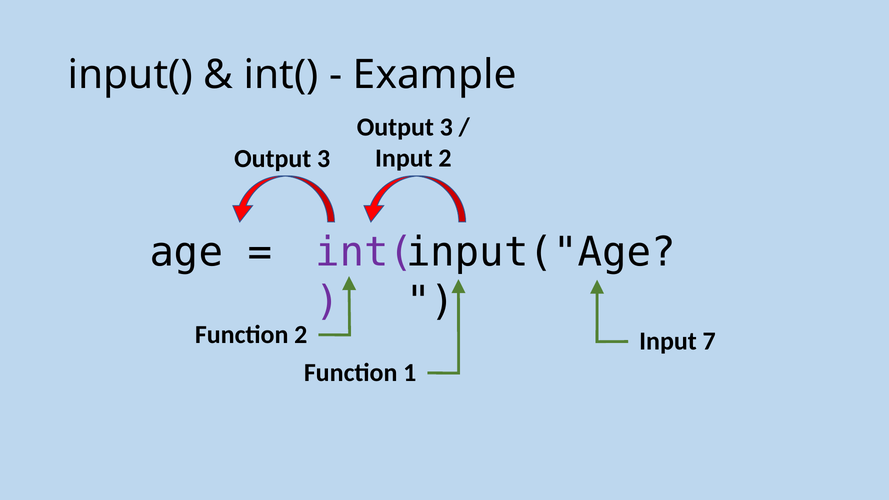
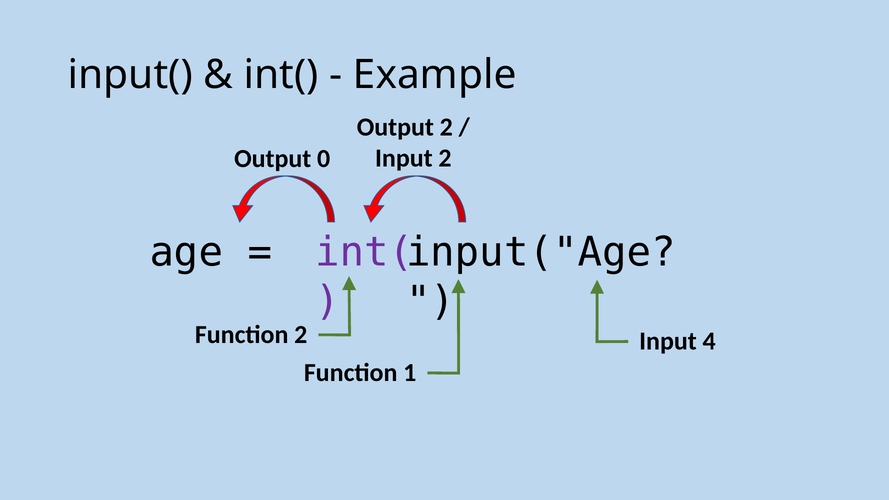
3 at (446, 127): 3 -> 2
3 at (324, 158): 3 -> 0
7: 7 -> 4
